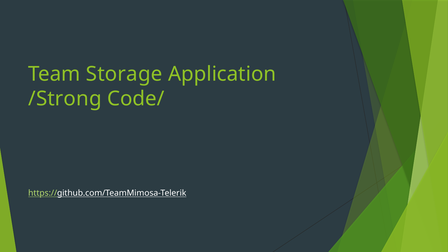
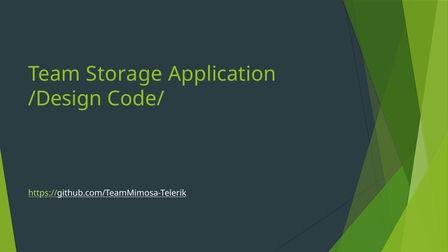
/Strong: /Strong -> /Design
